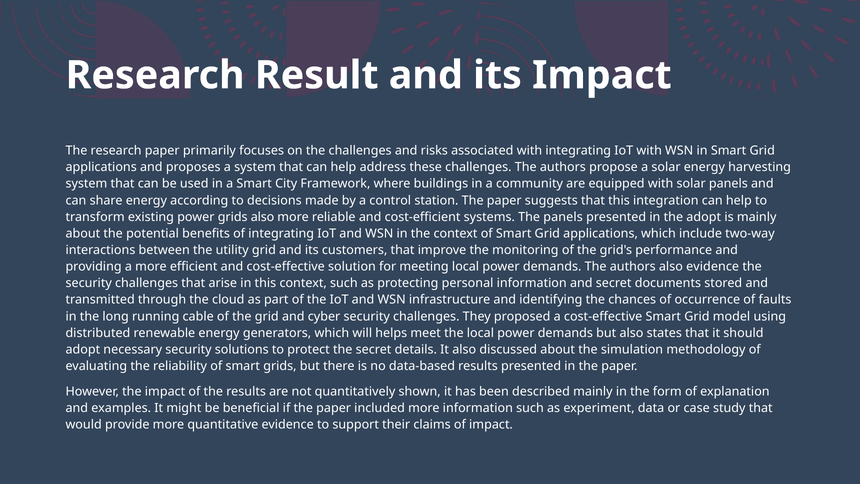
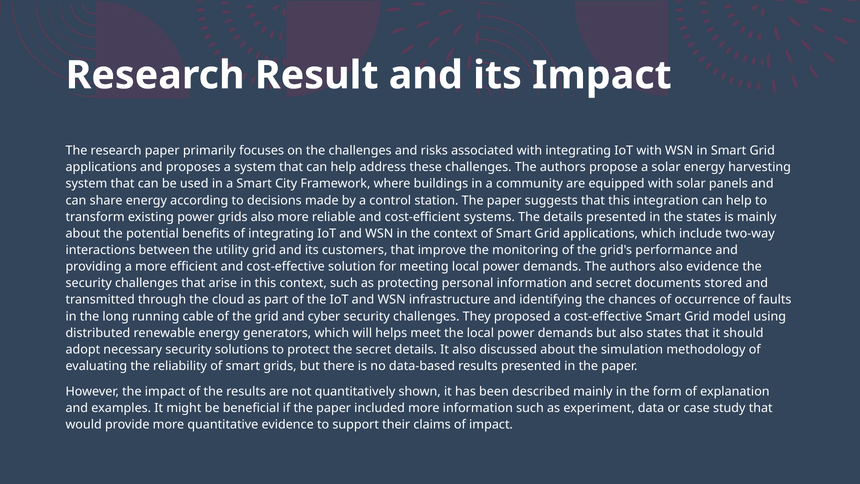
The panels: panels -> details
the adopt: adopt -> states
